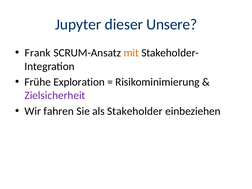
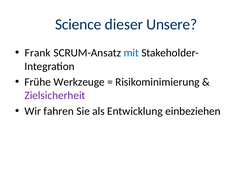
Jupyter: Jupyter -> Science
mit colour: orange -> blue
Exploration: Exploration -> Werkzeuge
Stakeholder: Stakeholder -> Entwicklung
